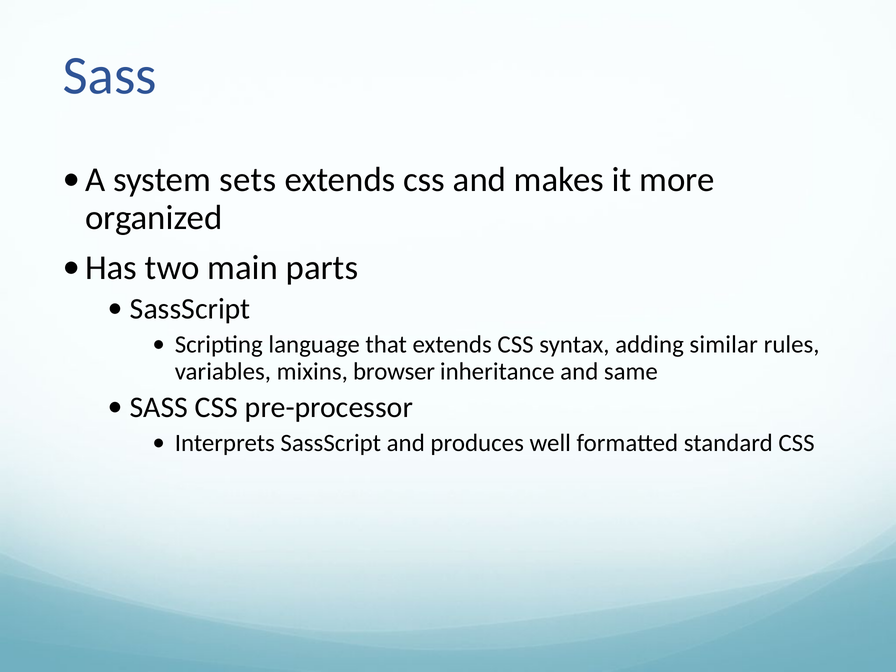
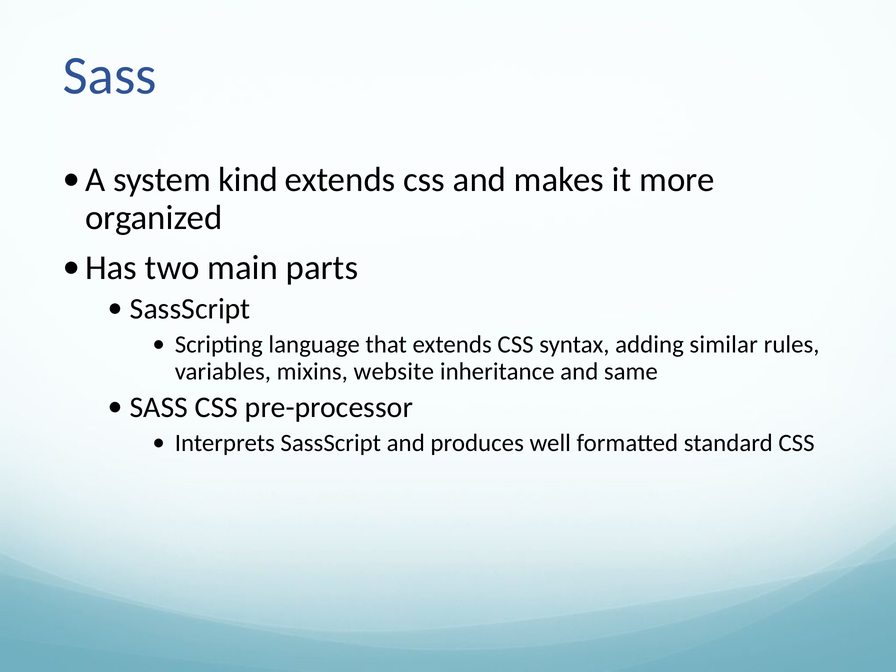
sets: sets -> kind
browser: browser -> website
